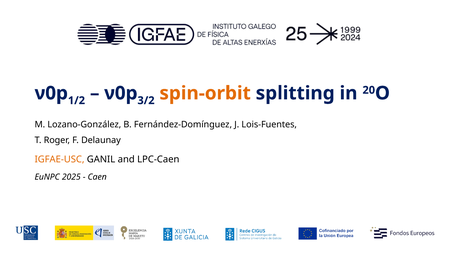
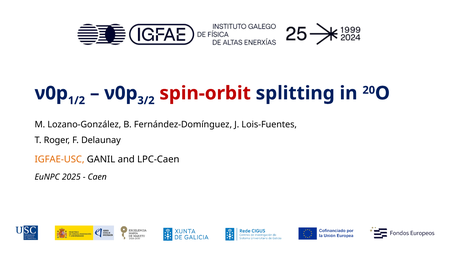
spin-orbit colour: orange -> red
